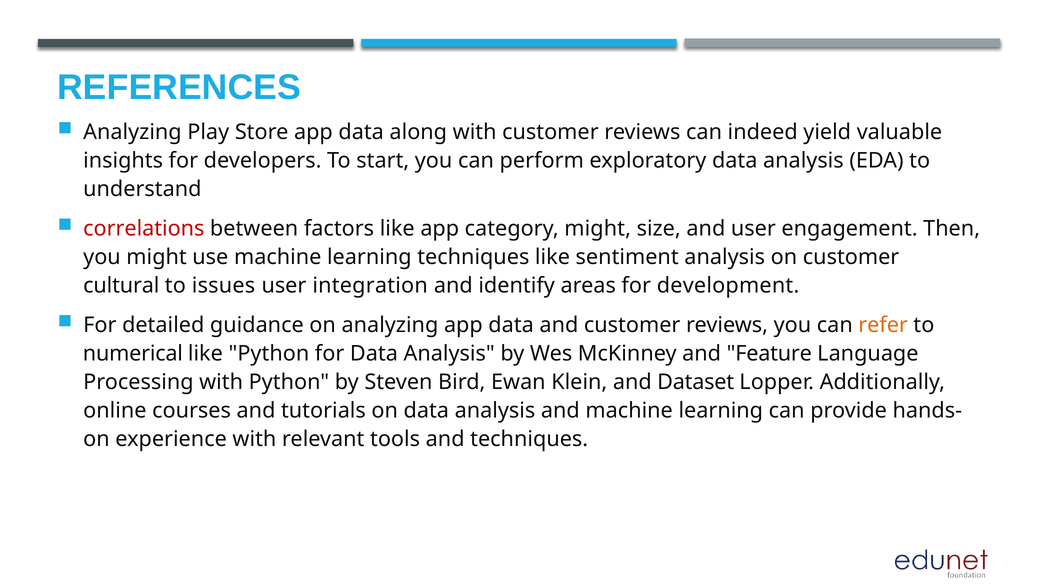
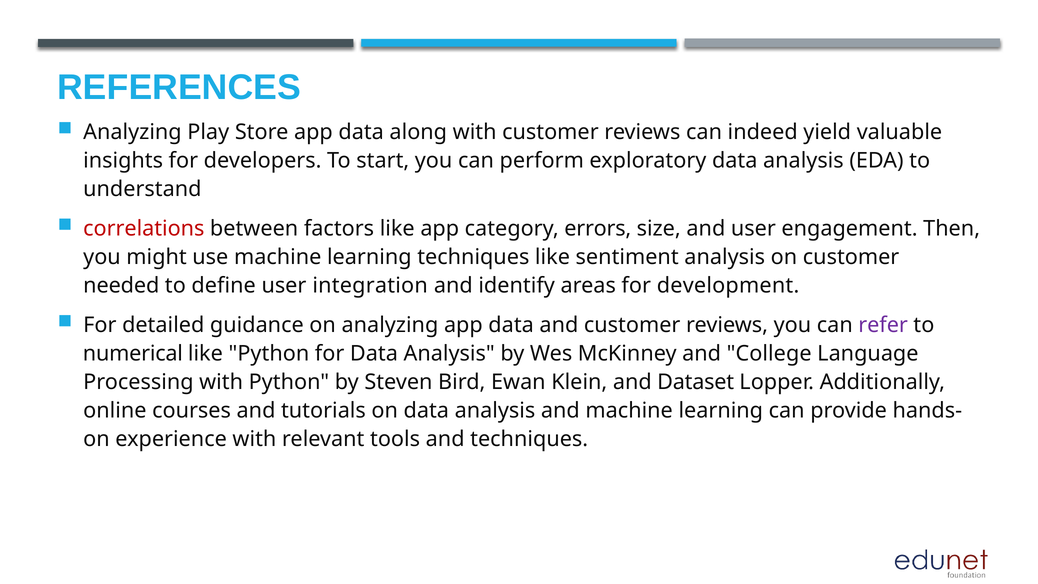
category might: might -> errors
cultural: cultural -> needed
issues: issues -> define
refer colour: orange -> purple
Feature: Feature -> College
